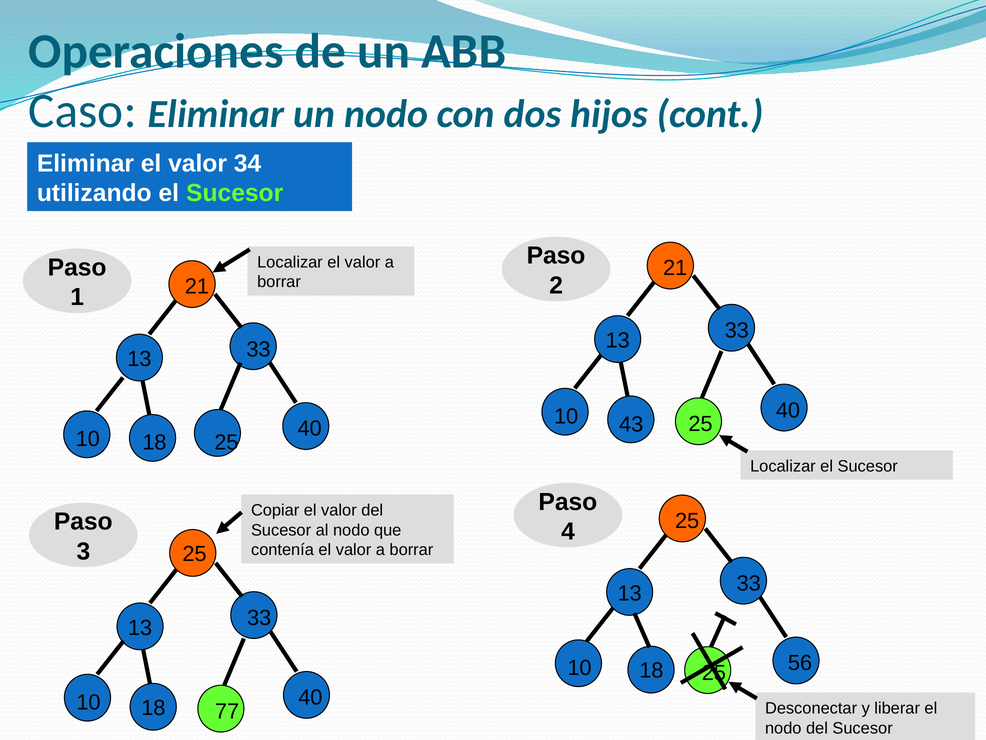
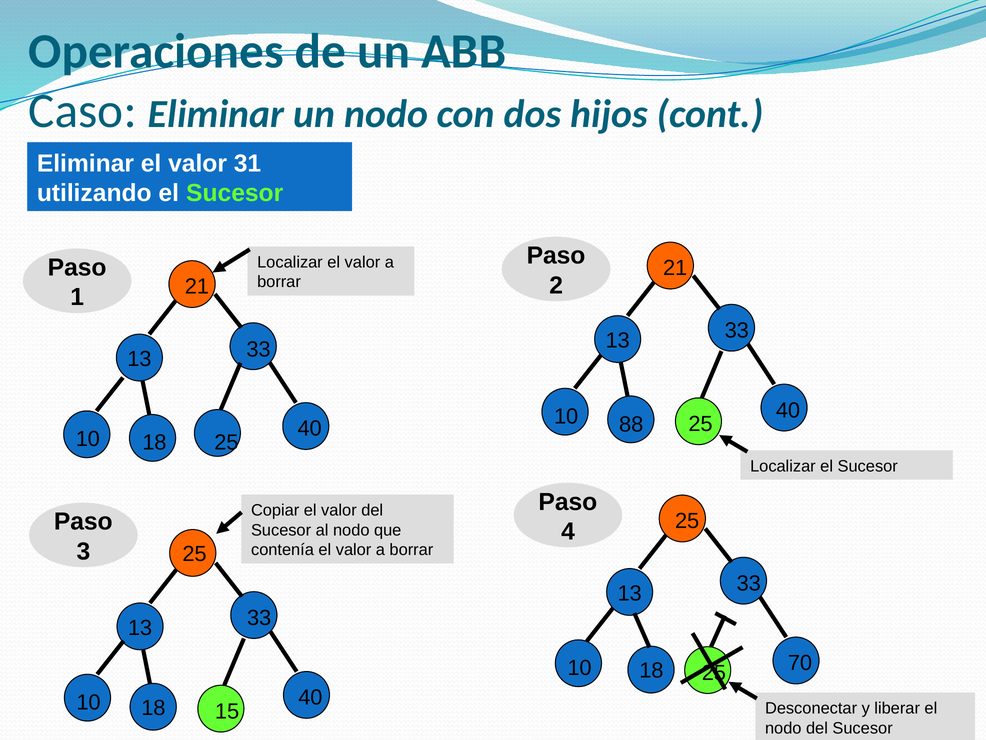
34: 34 -> 31
43: 43 -> 88
56: 56 -> 70
77: 77 -> 15
